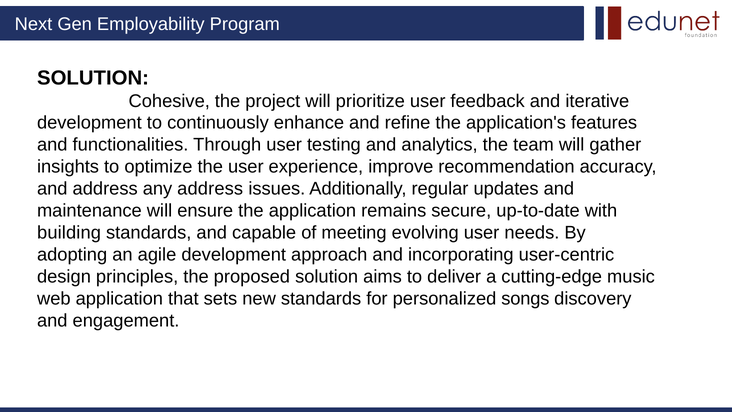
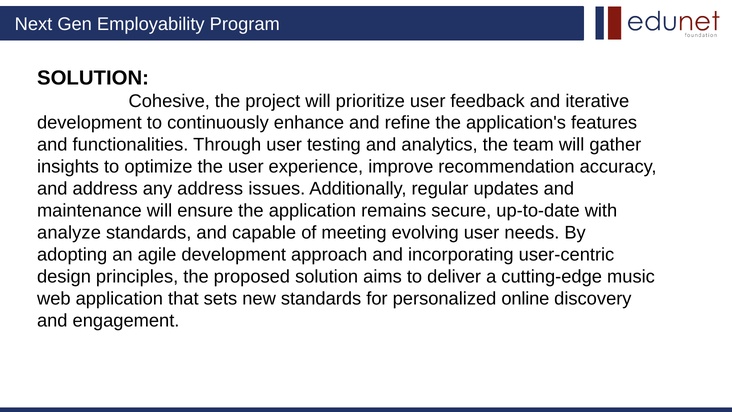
building: building -> analyze
songs: songs -> online
